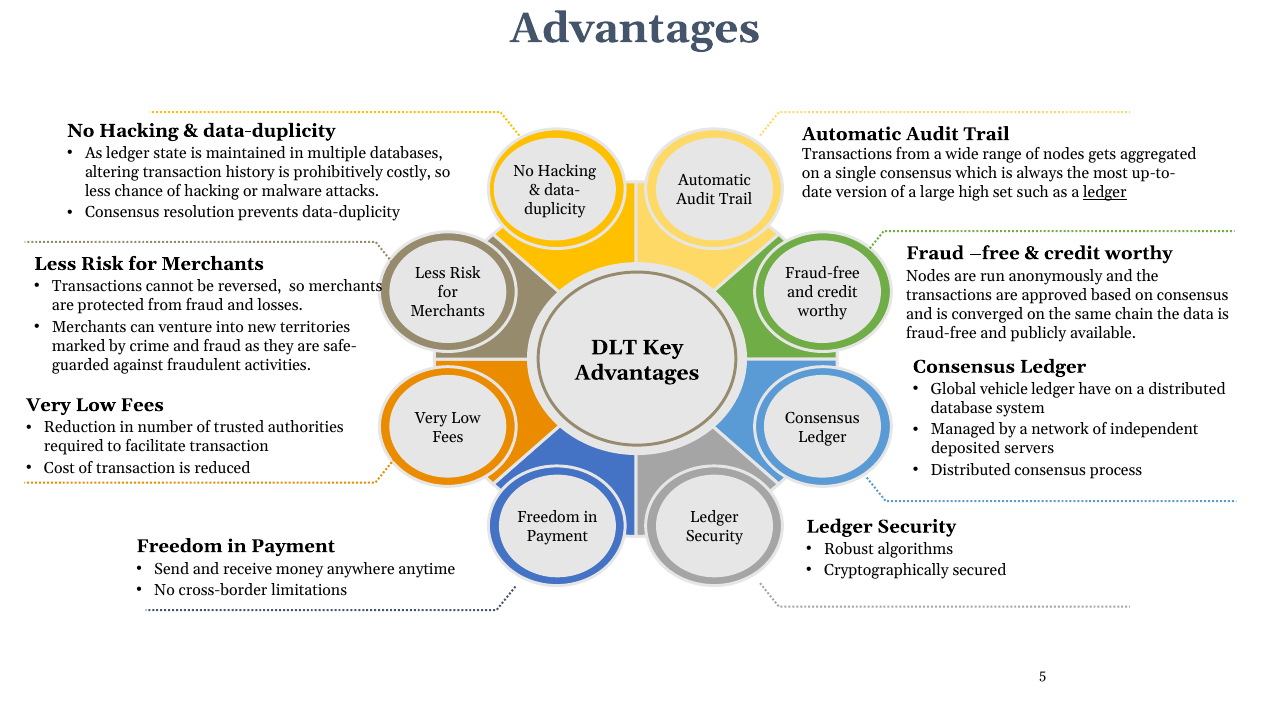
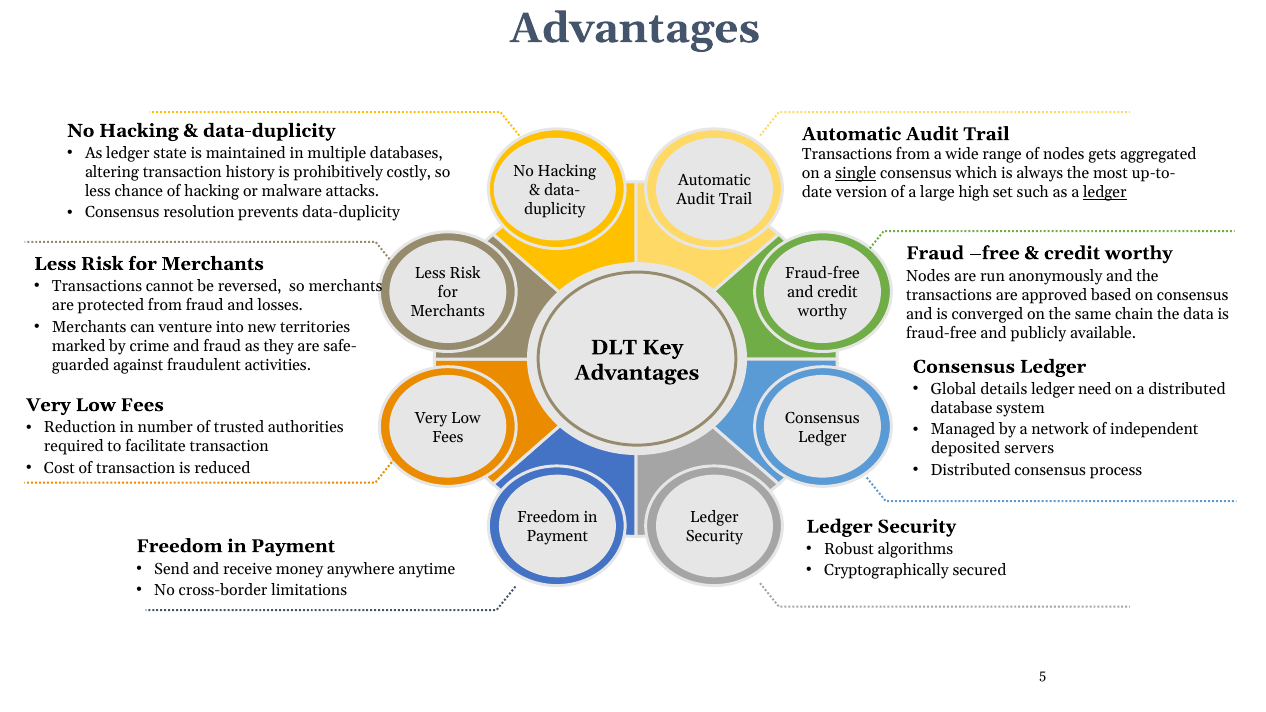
single underline: none -> present
vehicle: vehicle -> details
have: have -> need
